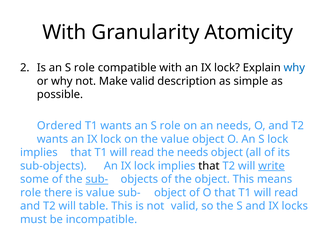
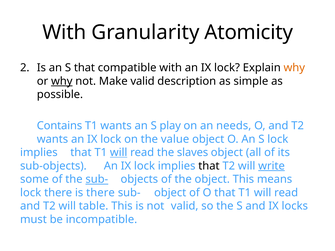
Is an S role: role -> that
why at (294, 68) colour: blue -> orange
why at (62, 81) underline: none -> present
Ordered: Ordered -> Contains
wants an S role: role -> play
will at (119, 153) underline: none -> present
the needs: needs -> slaves
role at (31, 193): role -> lock
is value: value -> there
